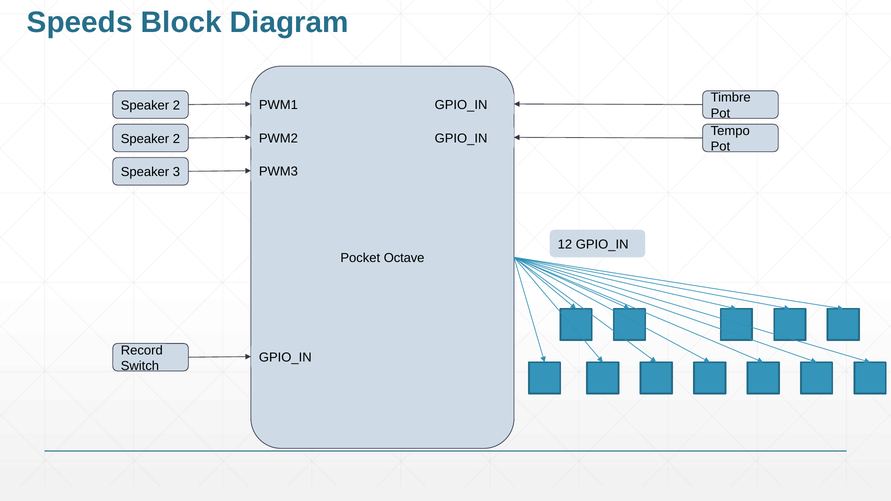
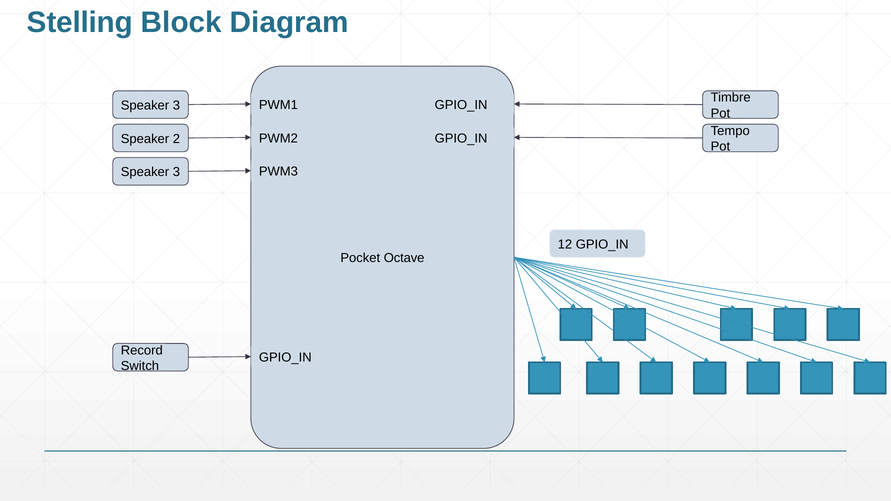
Speeds: Speeds -> Stelling
2 at (176, 106): 2 -> 3
